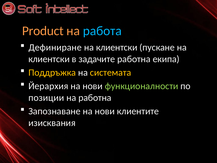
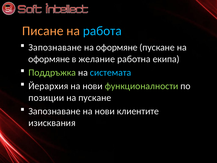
Product: Product -> Писане
Дефиниране at (55, 47): Дефиниране -> Запознаване
клиентски at (117, 47): клиентски -> оформяне
клиентски at (49, 59): клиентски -> оформяне
задачите: задачите -> желание
Поддръжка colour: yellow -> light green
системата colour: yellow -> light blue
на работна: работна -> пускане
